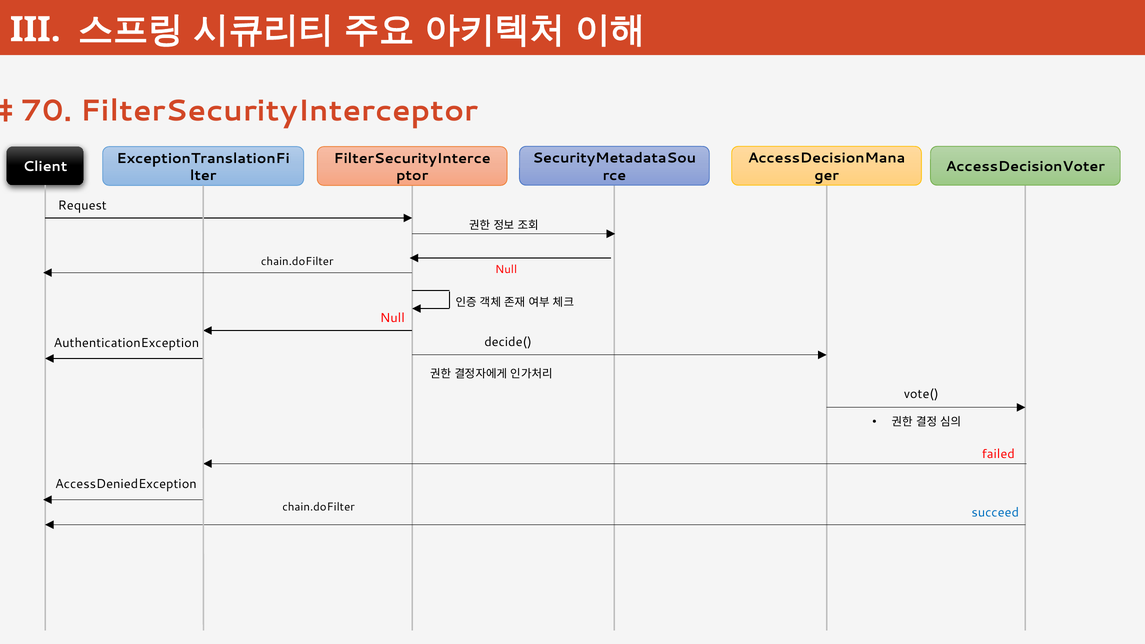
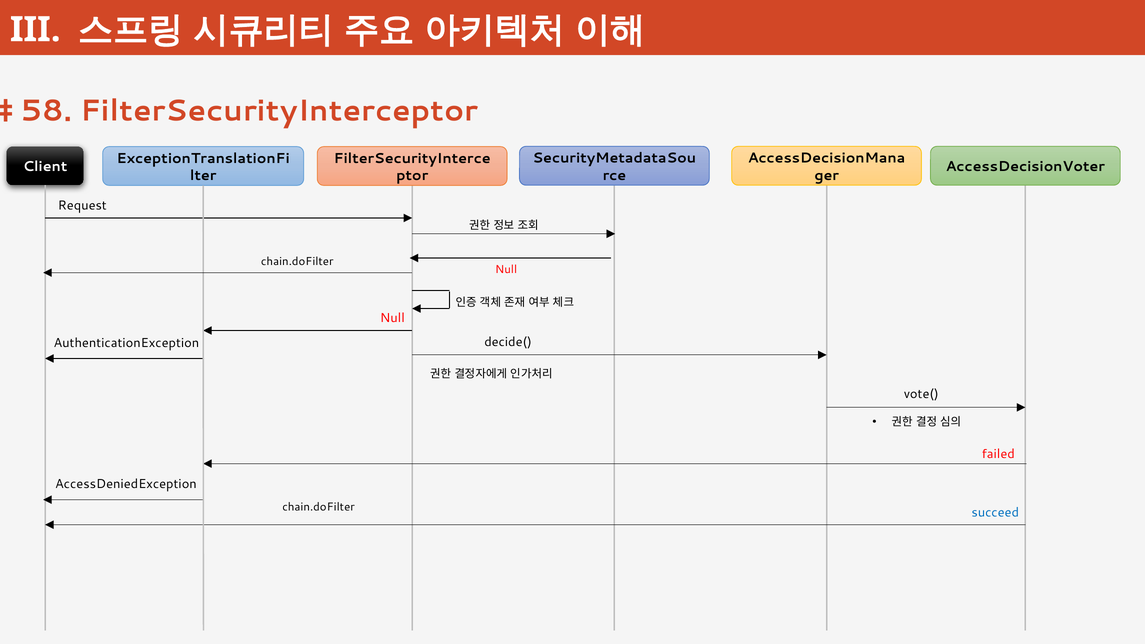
70: 70 -> 58
